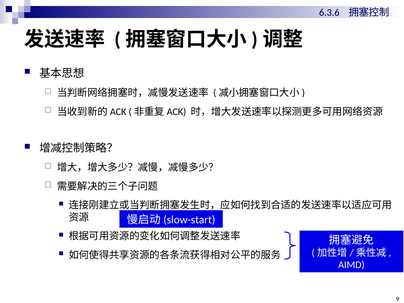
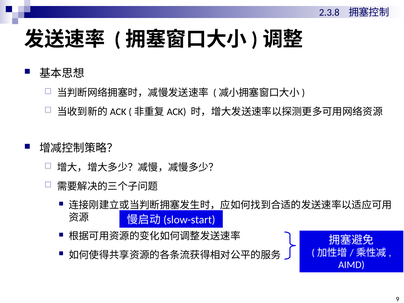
6.3.6: 6.3.6 -> 2.3.8
